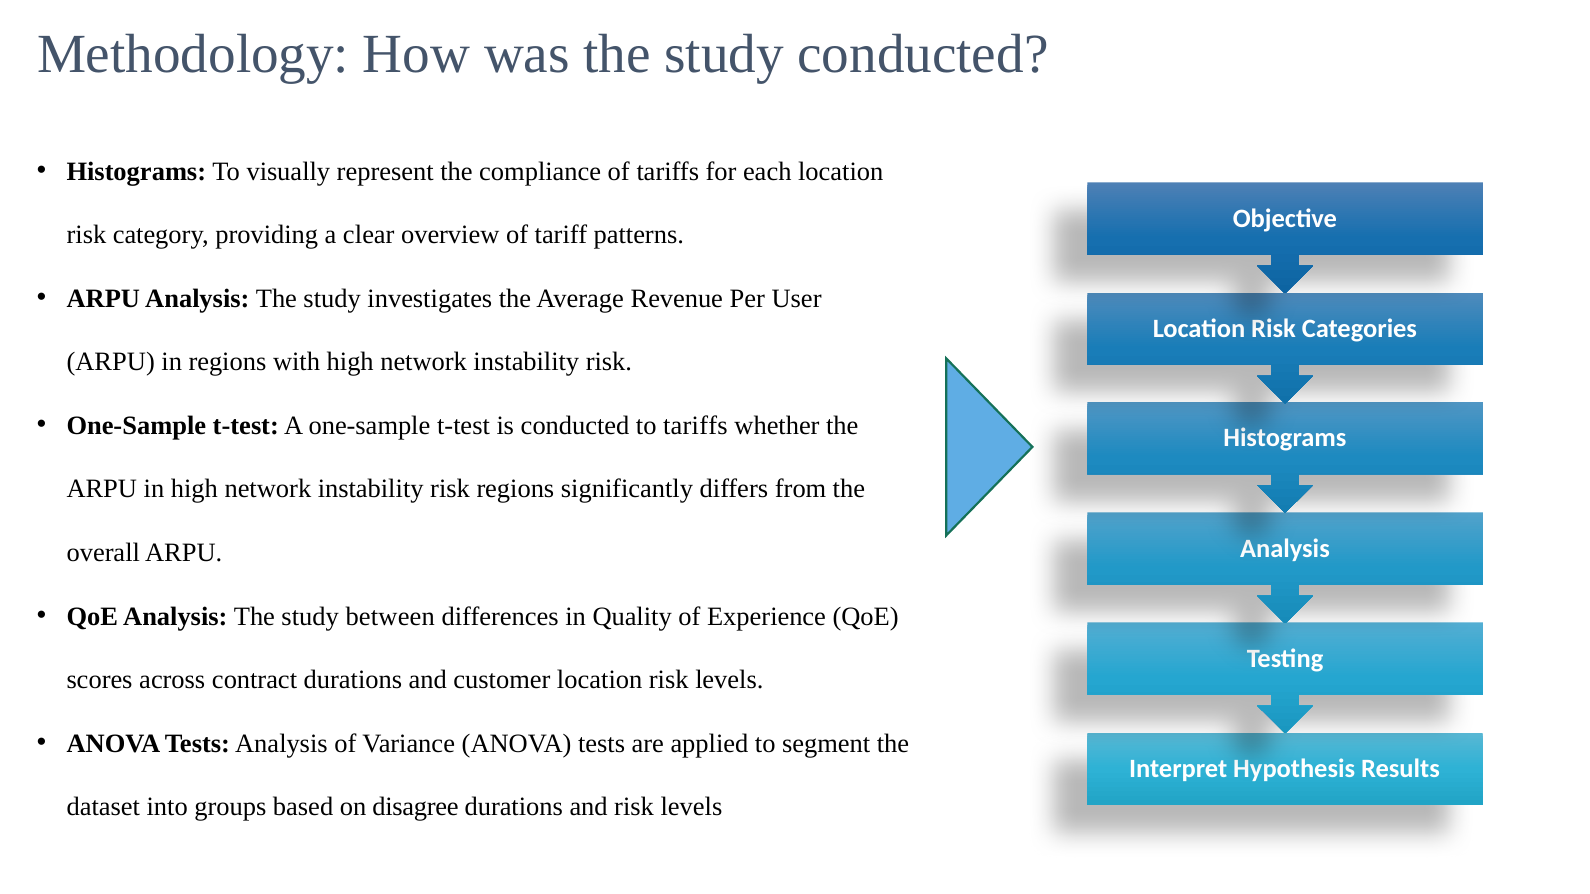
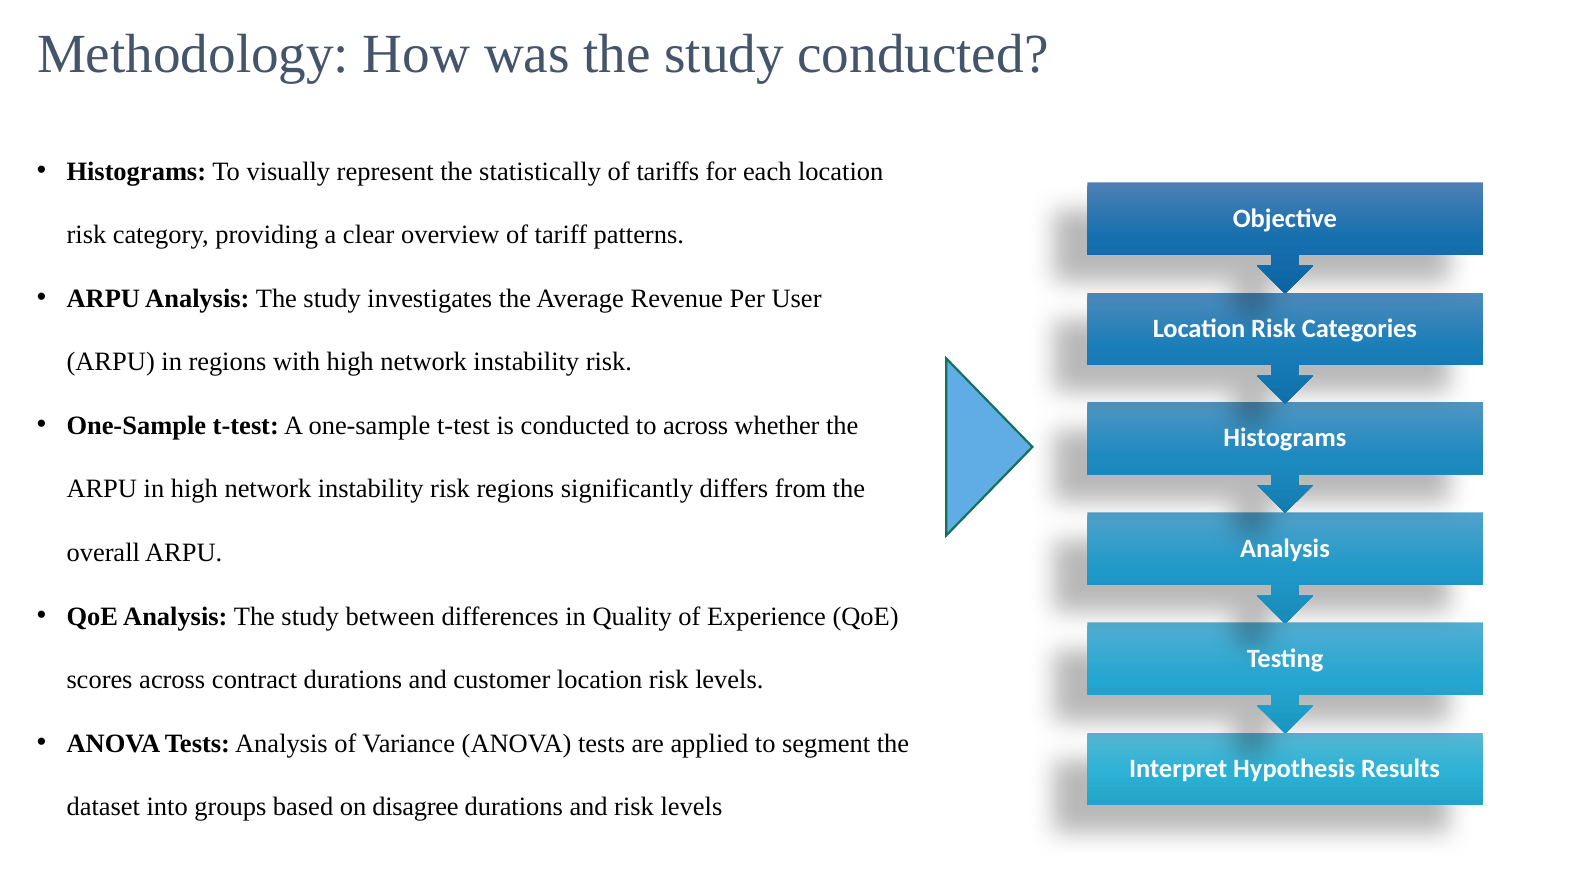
compliance: compliance -> statistically
to tariffs: tariffs -> across
